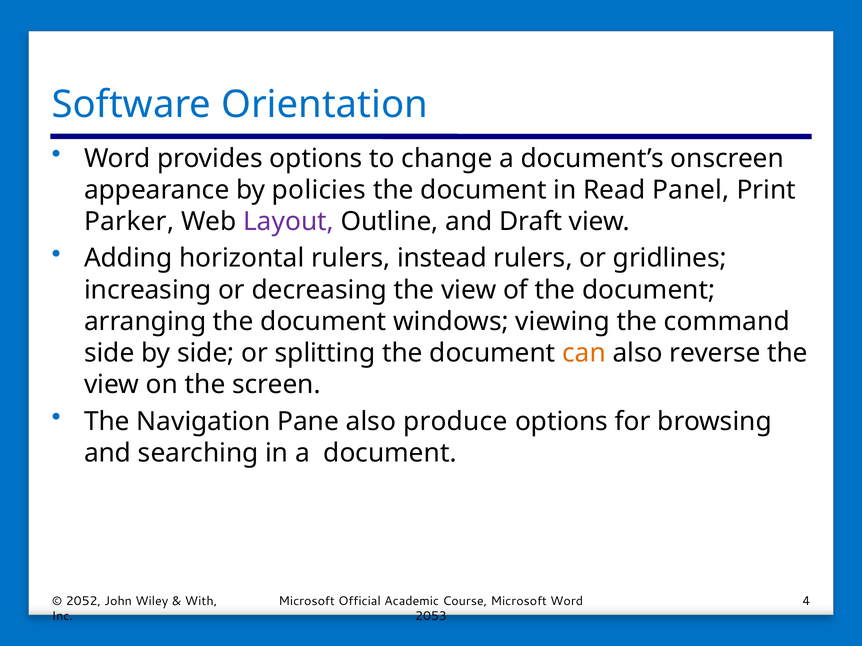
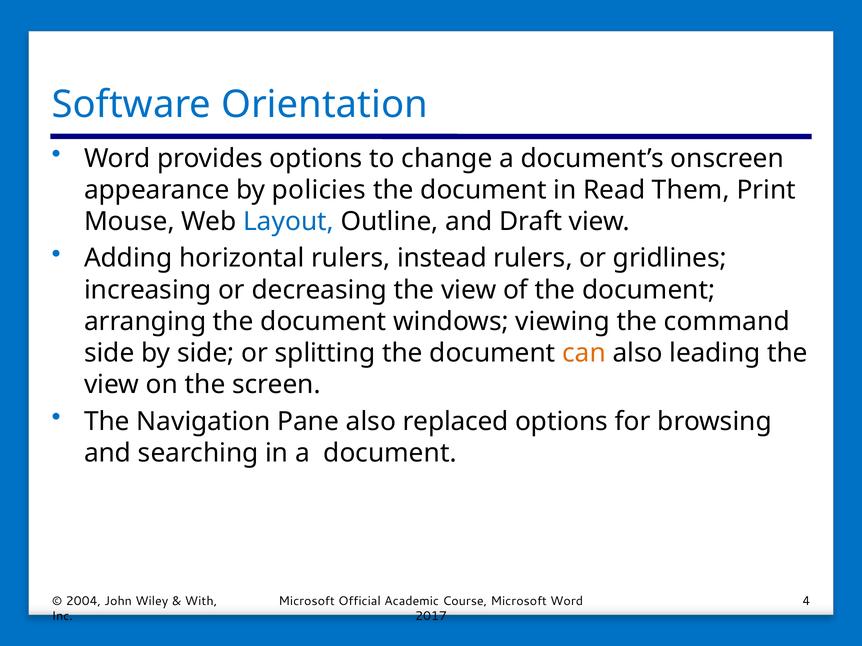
Panel: Panel -> Them
Parker: Parker -> Mouse
Layout colour: purple -> blue
reverse: reverse -> leading
produce: produce -> replaced
2052: 2052 -> 2004
2053: 2053 -> 2017
